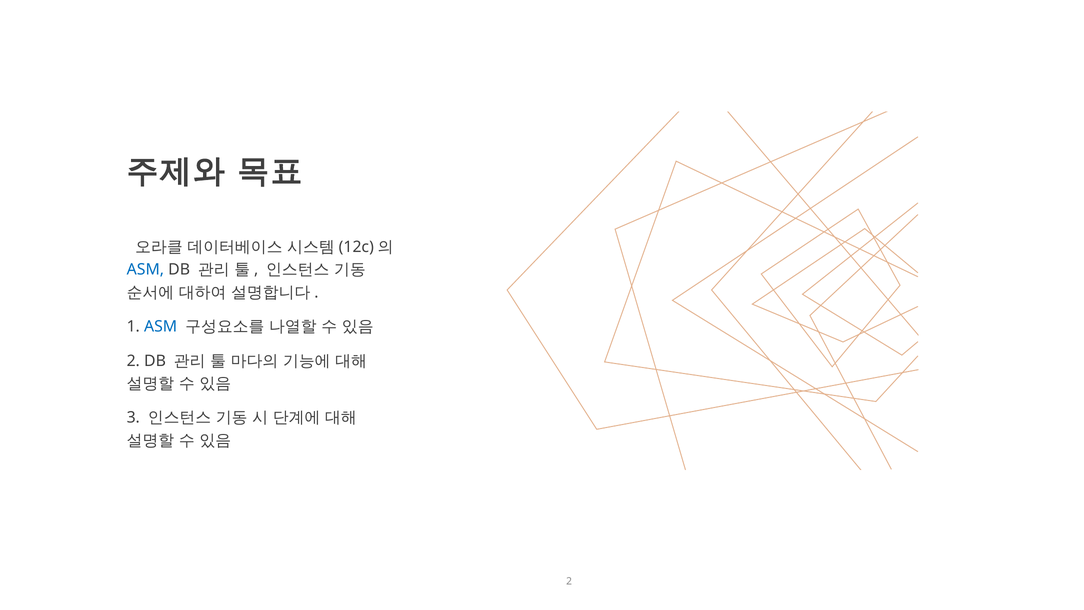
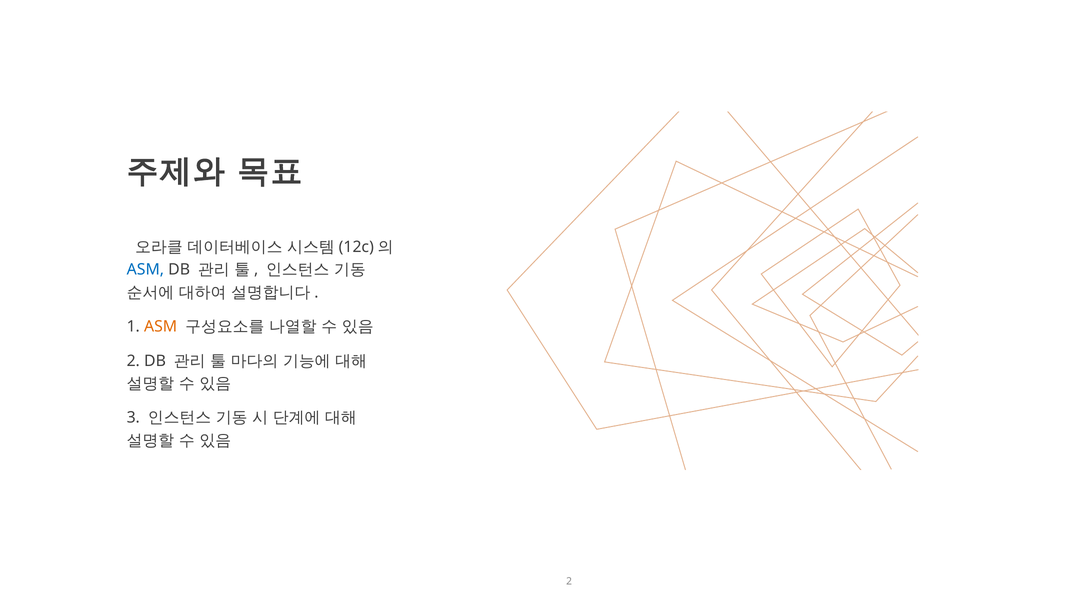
ASM at (161, 327) colour: blue -> orange
